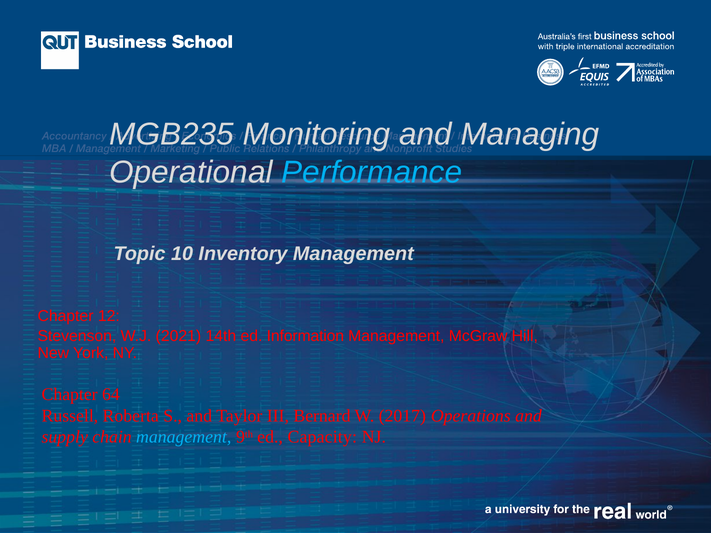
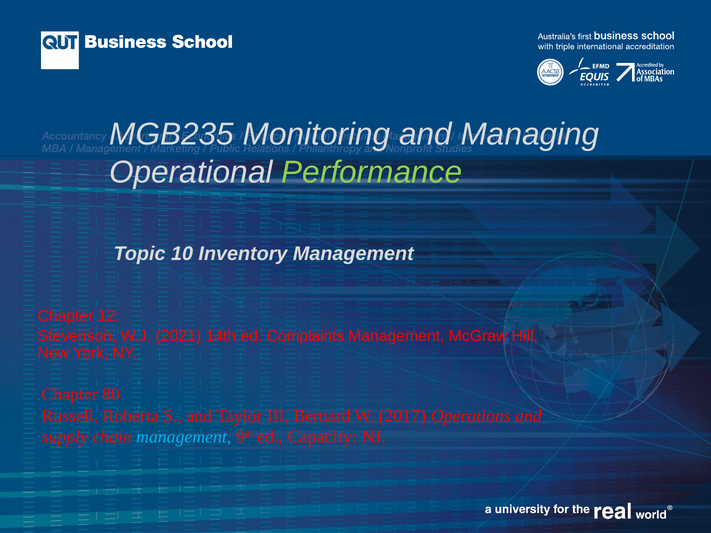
Performance colour: light blue -> light green
Information: Information -> Complaints
64: 64 -> 80
